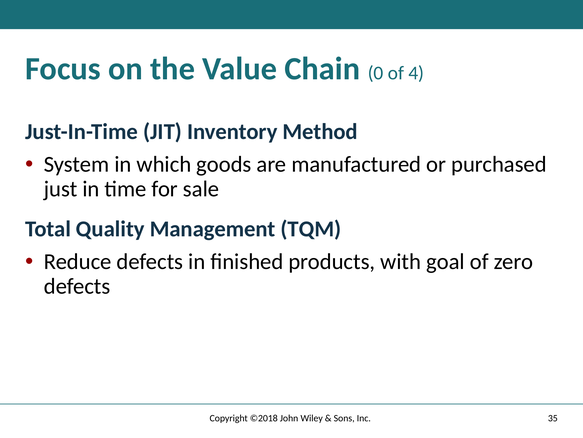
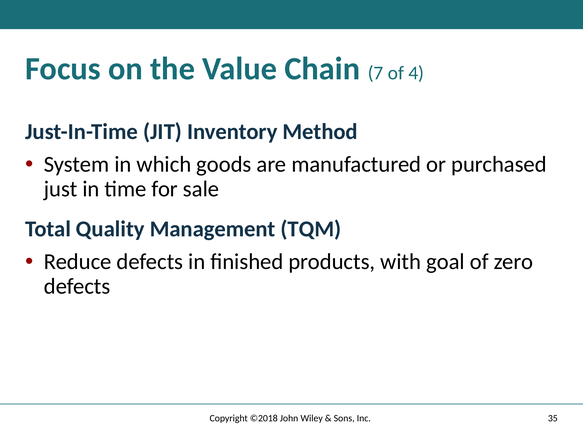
0: 0 -> 7
